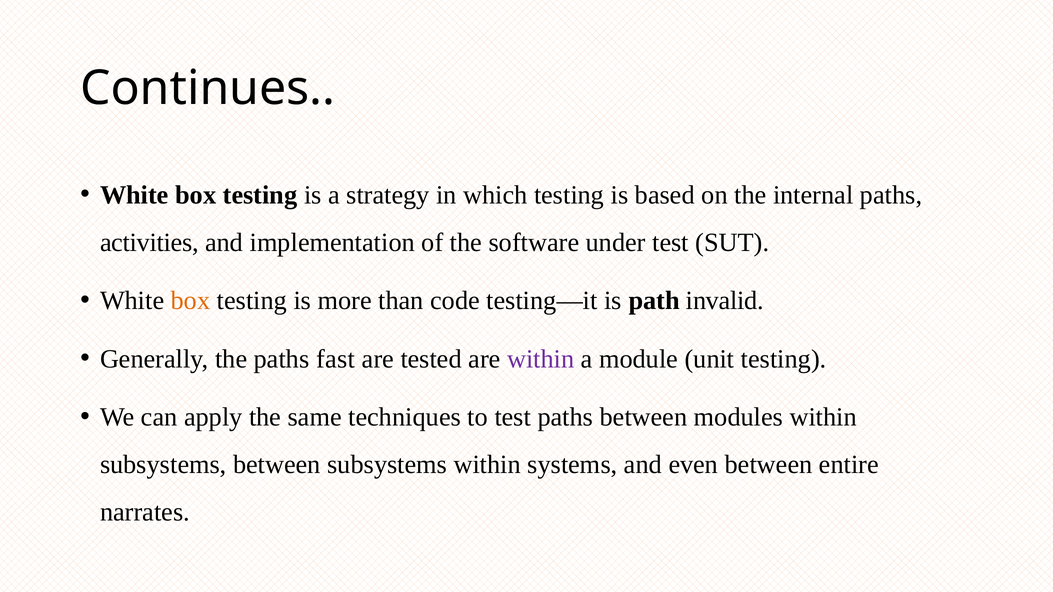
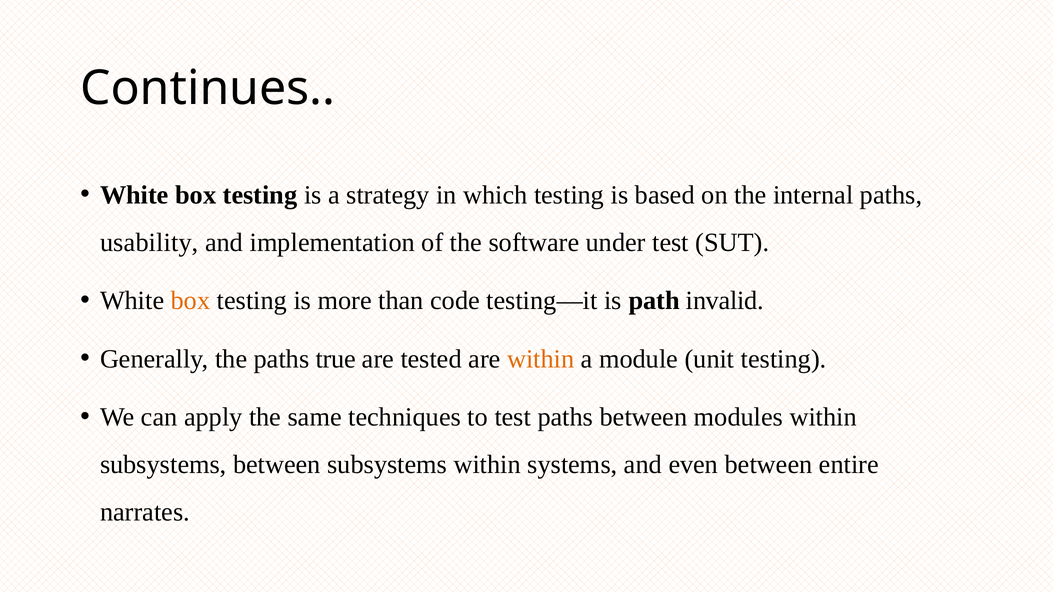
activities: activities -> usability
fast: fast -> true
within at (541, 359) colour: purple -> orange
